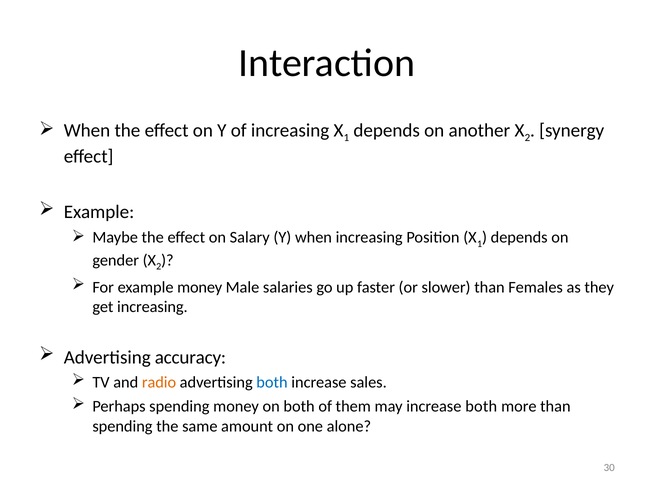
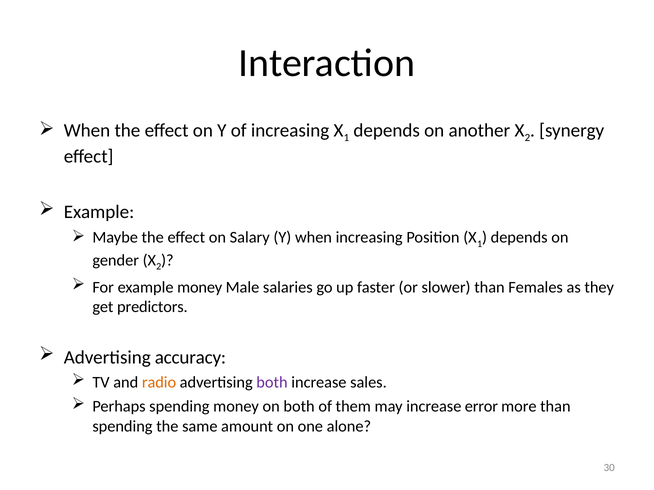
get increasing: increasing -> predictors
both at (272, 383) colour: blue -> purple
increase both: both -> error
